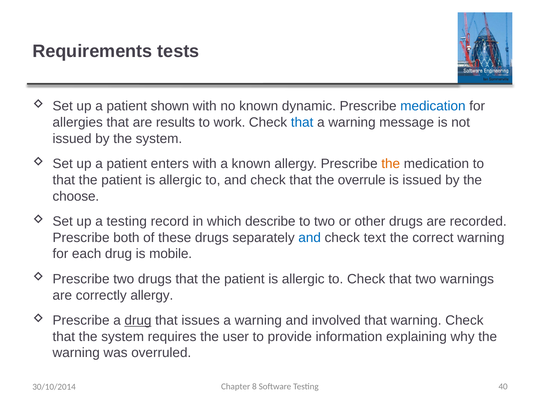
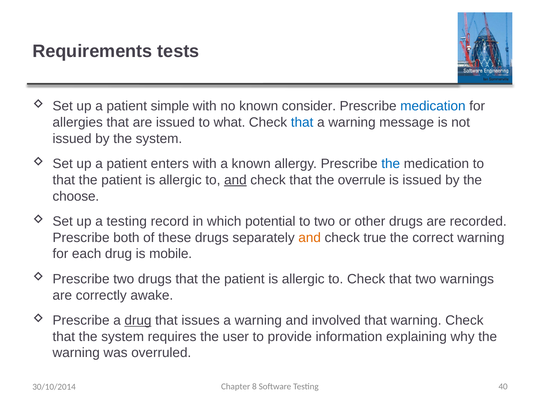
shown: shown -> simple
dynamic: dynamic -> consider
are results: results -> issued
work: work -> what
the at (391, 164) colour: orange -> blue
and at (235, 180) underline: none -> present
describe: describe -> potential
and at (310, 238) colour: blue -> orange
text: text -> true
correctly allergy: allergy -> awake
